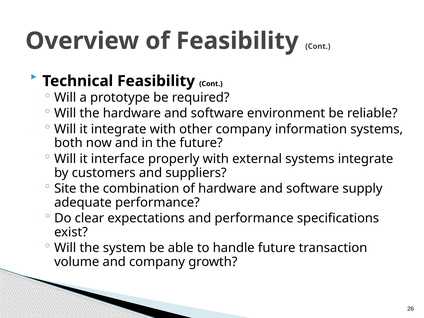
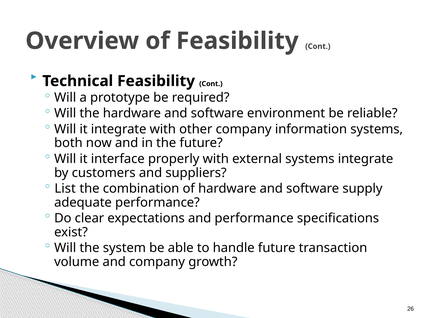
Site: Site -> List
